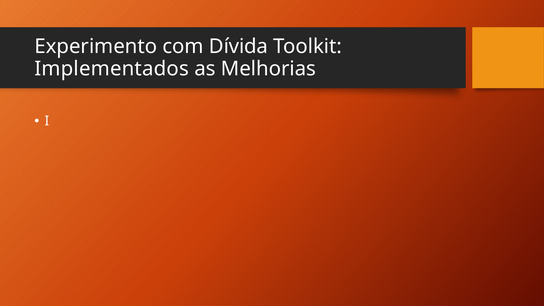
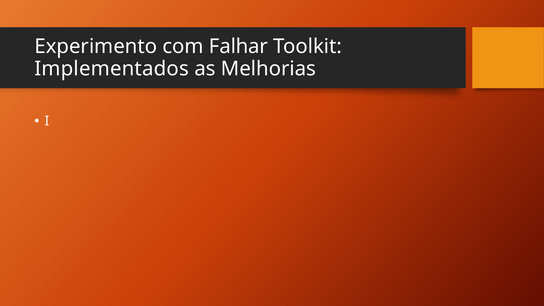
Dívida: Dívida -> Falhar
